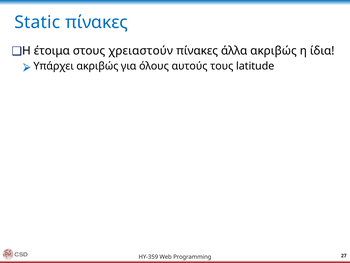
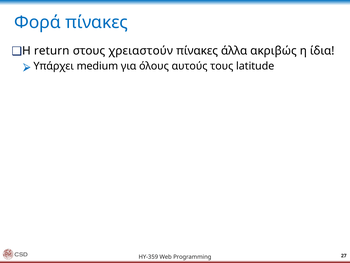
Static: Static -> Φορά
έτοιμα: έτοιμα -> return
Υπάρχει ακριβώς: ακριβώς -> medium
